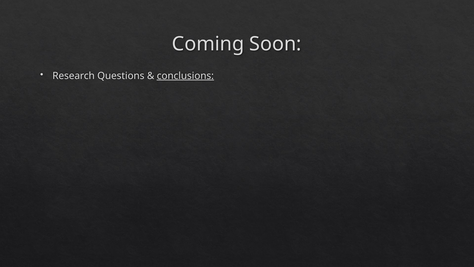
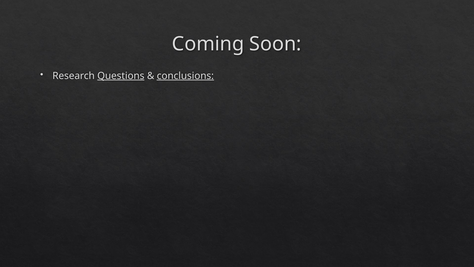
Questions underline: none -> present
